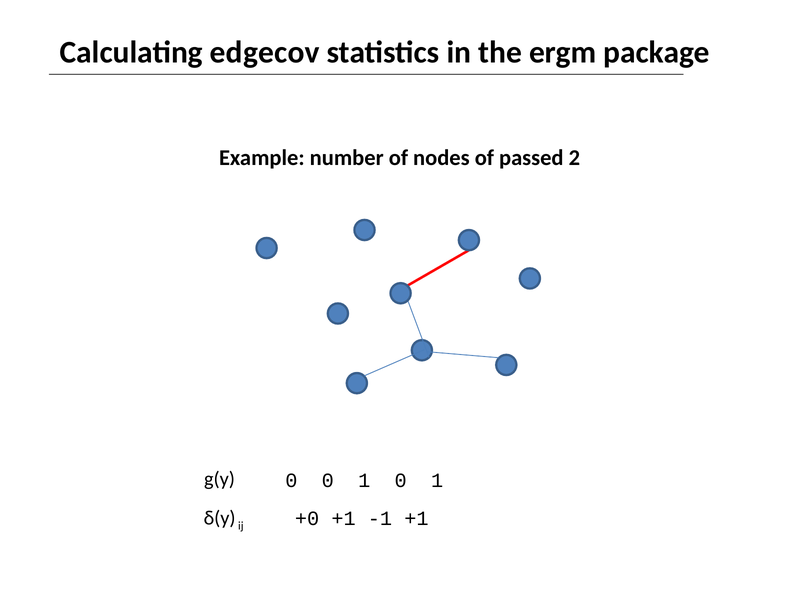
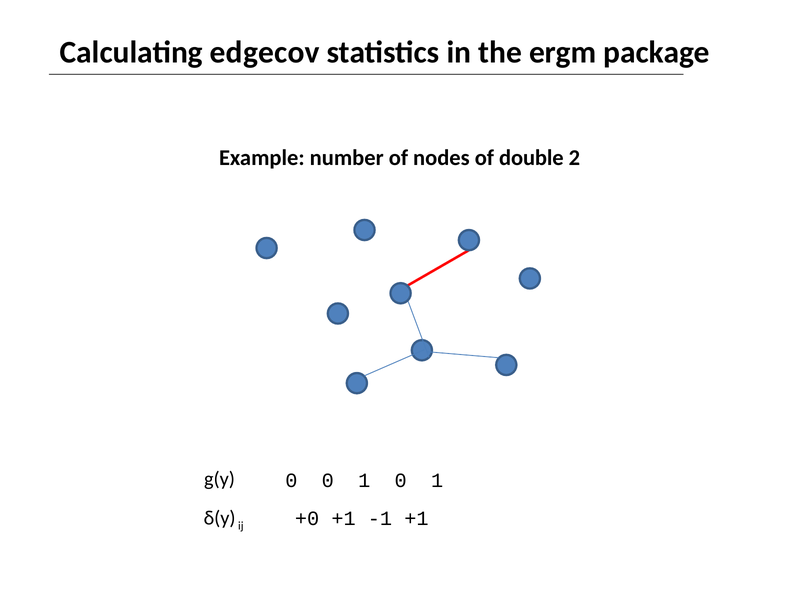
passed: passed -> double
